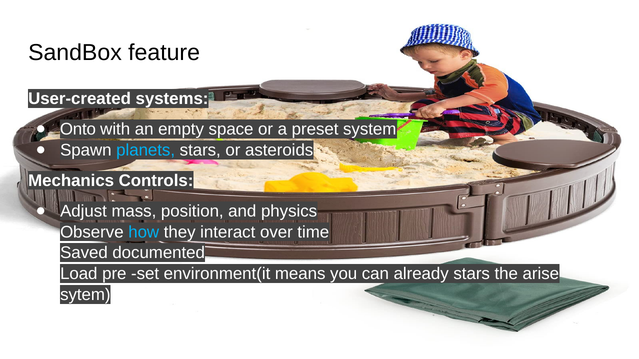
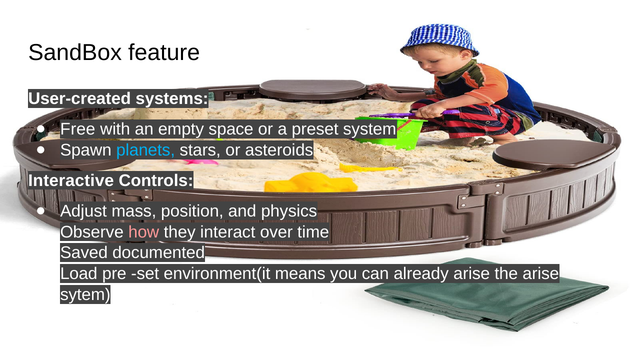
Onto: Onto -> Free
Mechanics: Mechanics -> Interactive
how colour: light blue -> pink
already stars: stars -> arise
